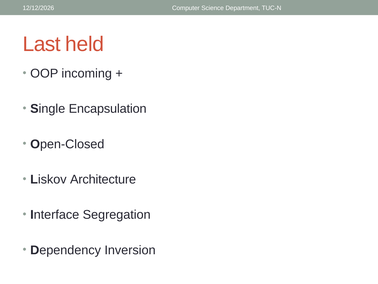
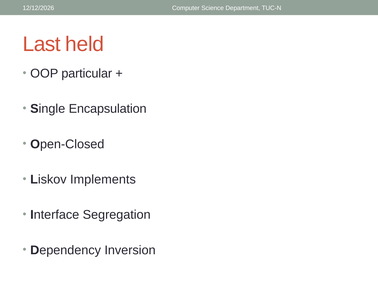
incoming: incoming -> particular
Architecture: Architecture -> Implements
